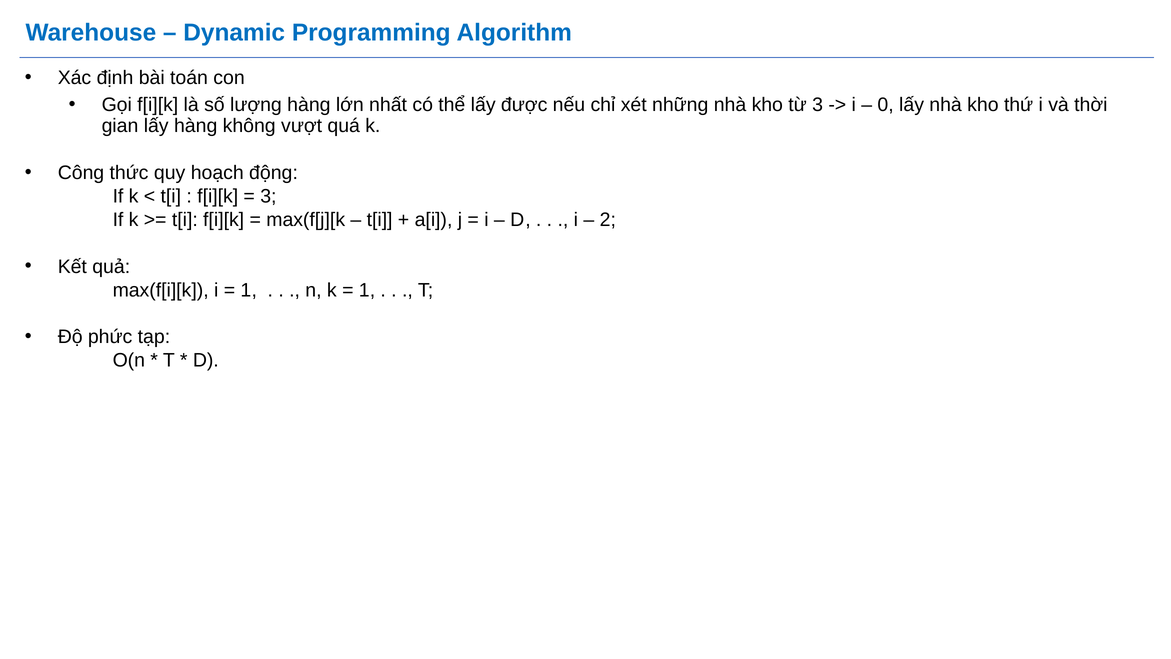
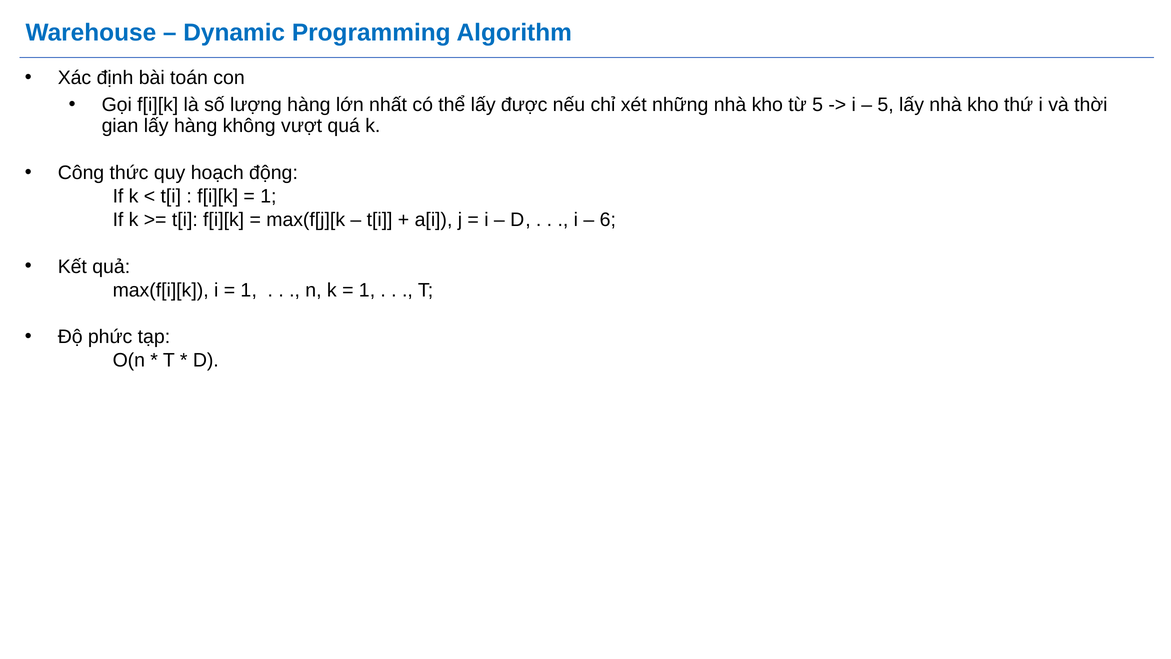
từ 3: 3 -> 5
0 at (886, 105): 0 -> 5
3 at (268, 196): 3 -> 1
2: 2 -> 6
